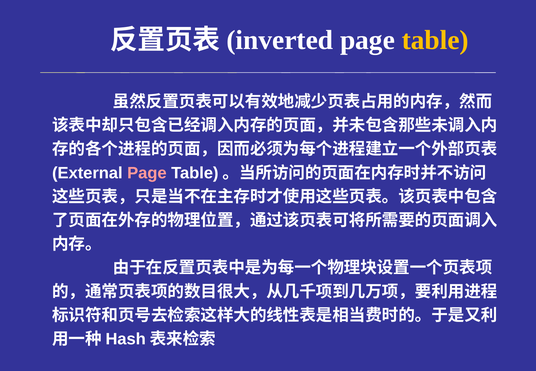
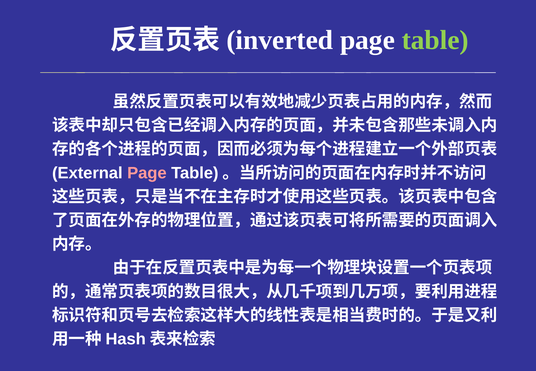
table colour: yellow -> light green
